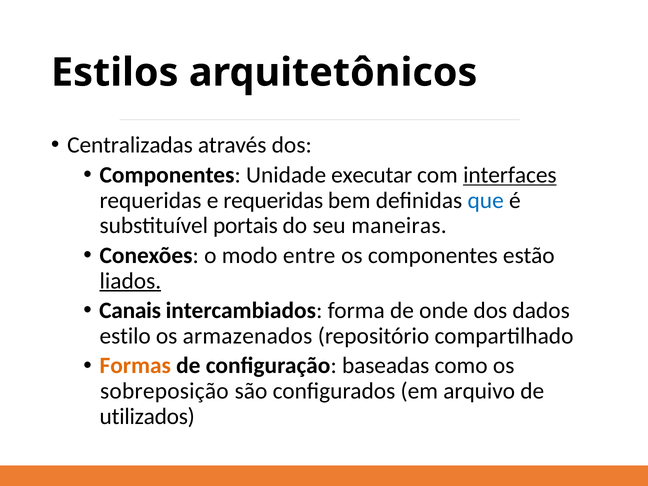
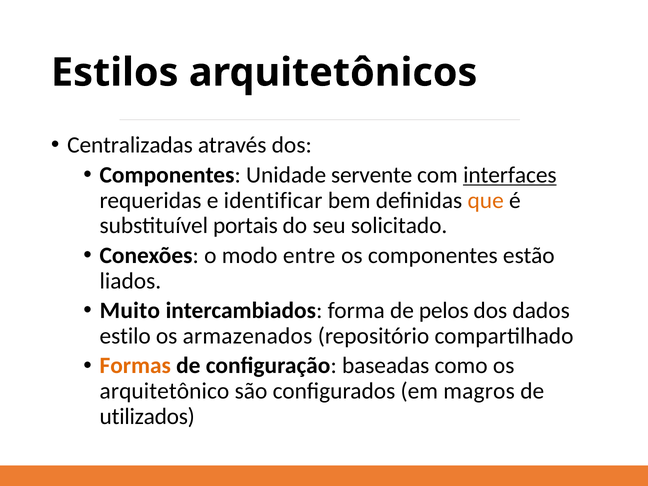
executar: executar -> servente
e requeridas: requeridas -> identificar
que colour: blue -> orange
maneiras: maneiras -> solicitado
liados underline: present -> none
Canais: Canais -> Muito
onde: onde -> pelos
sobreposição: sobreposição -> arquitetônico
arquivo: arquivo -> magros
